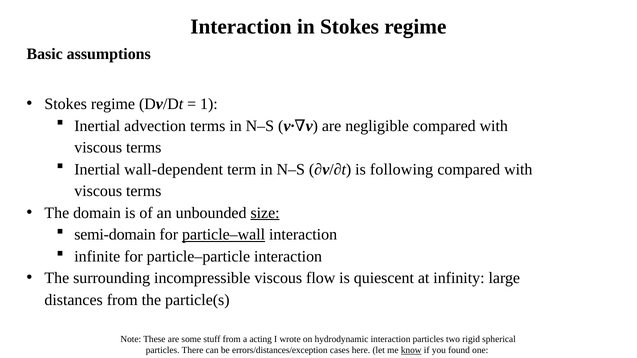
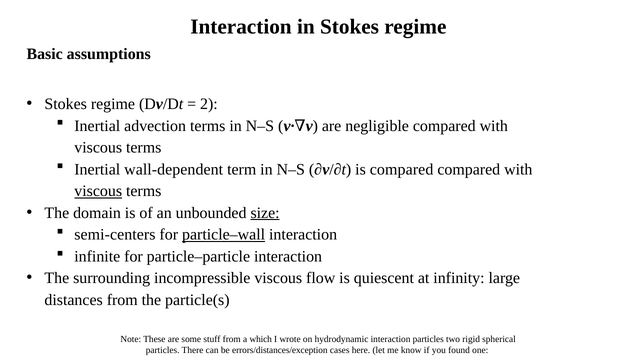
1: 1 -> 2
is following: following -> compared
viscous at (98, 191) underline: none -> present
semi-domain: semi-domain -> semi-centers
acting: acting -> which
know underline: present -> none
